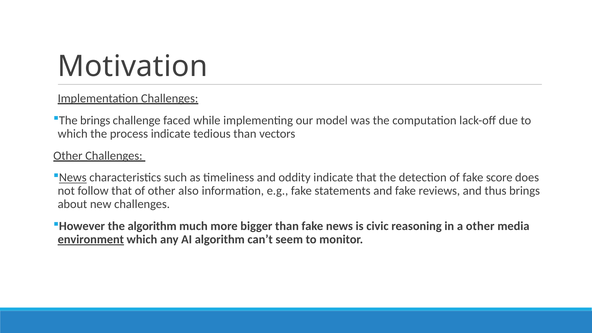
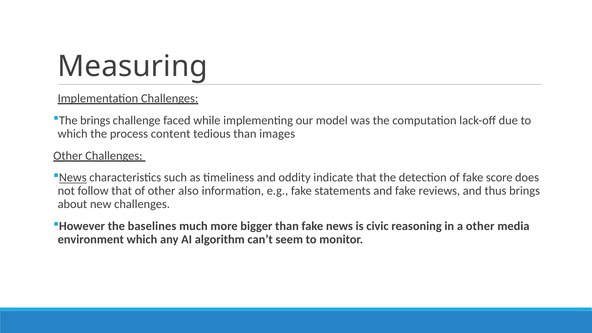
Motivation: Motivation -> Measuring
process indicate: indicate -> content
vectors: vectors -> images
the algorithm: algorithm -> baselines
environment underline: present -> none
